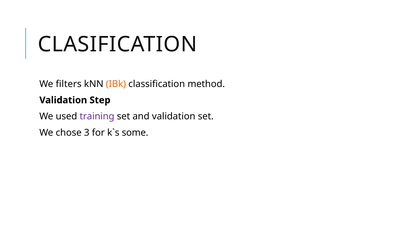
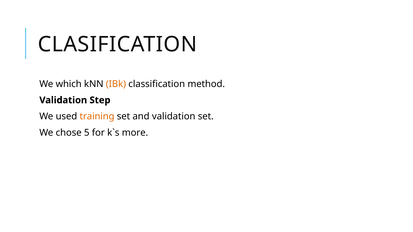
filters: filters -> which
training colour: purple -> orange
3: 3 -> 5
some: some -> more
